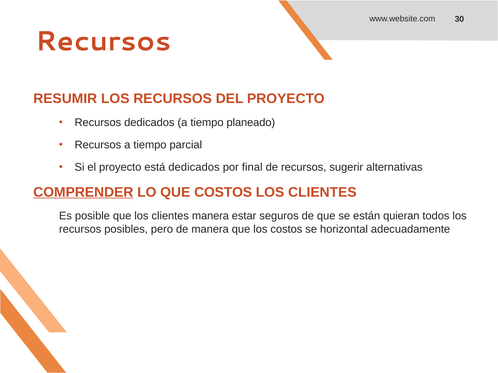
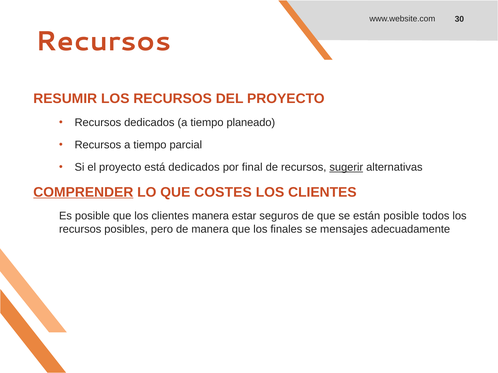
sugerir underline: none -> present
QUE COSTOS: COSTOS -> COSTES
están quieran: quieran -> posible
los costos: costos -> finales
horizontal: horizontal -> mensajes
